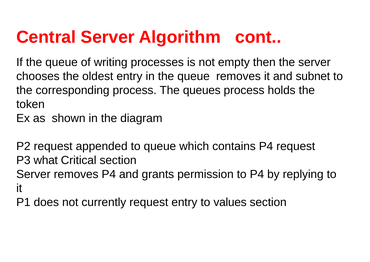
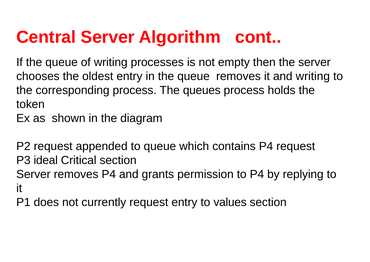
and subnet: subnet -> writing
what: what -> ideal
